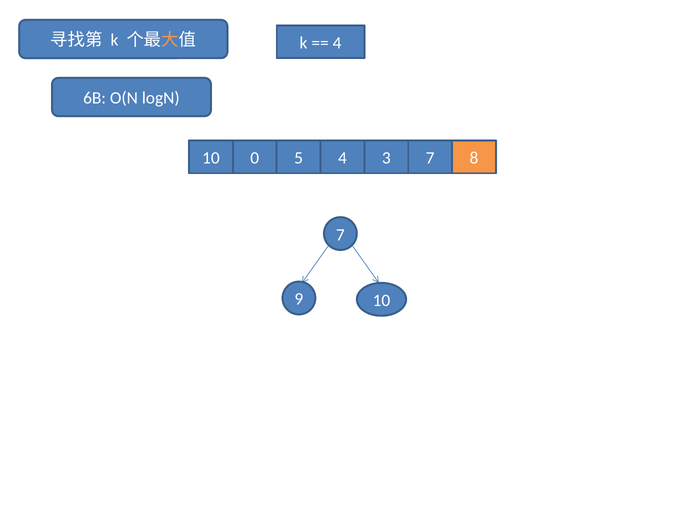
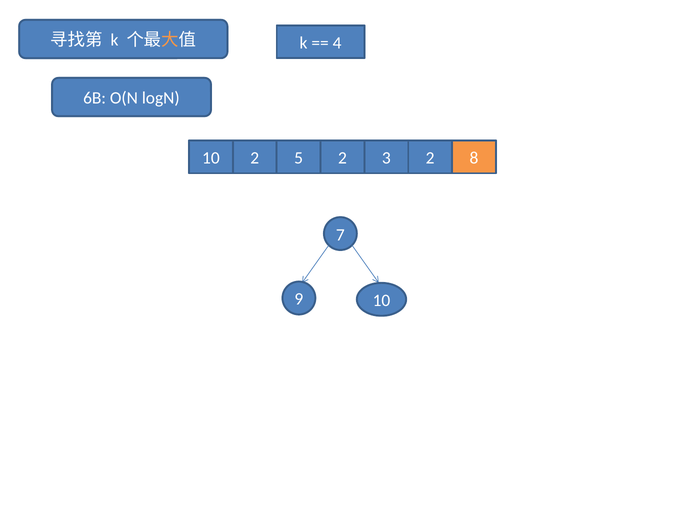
10 0: 0 -> 2
5 4: 4 -> 2
3 7: 7 -> 2
